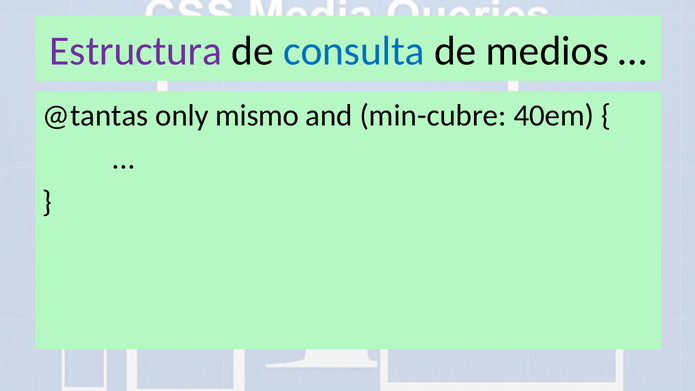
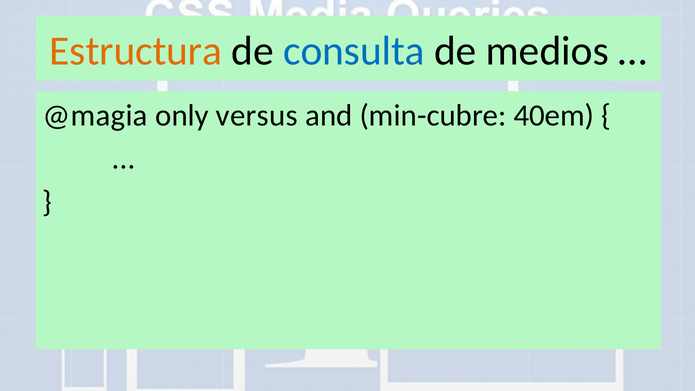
Estructura colour: purple -> orange
@tantas: @tantas -> @magia
mismo: mismo -> versus
